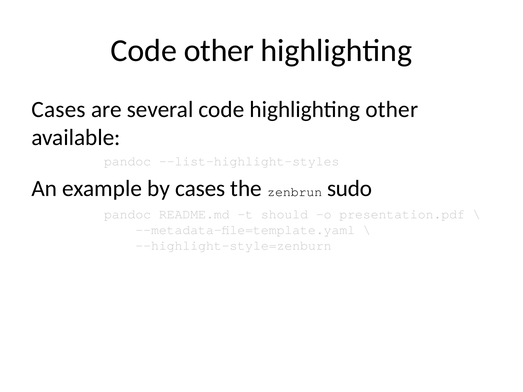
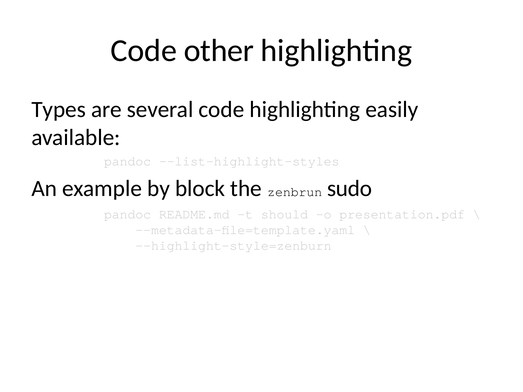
Cases at (58, 110): Cases -> Types
highlighting other: other -> easily
by cases: cases -> block
